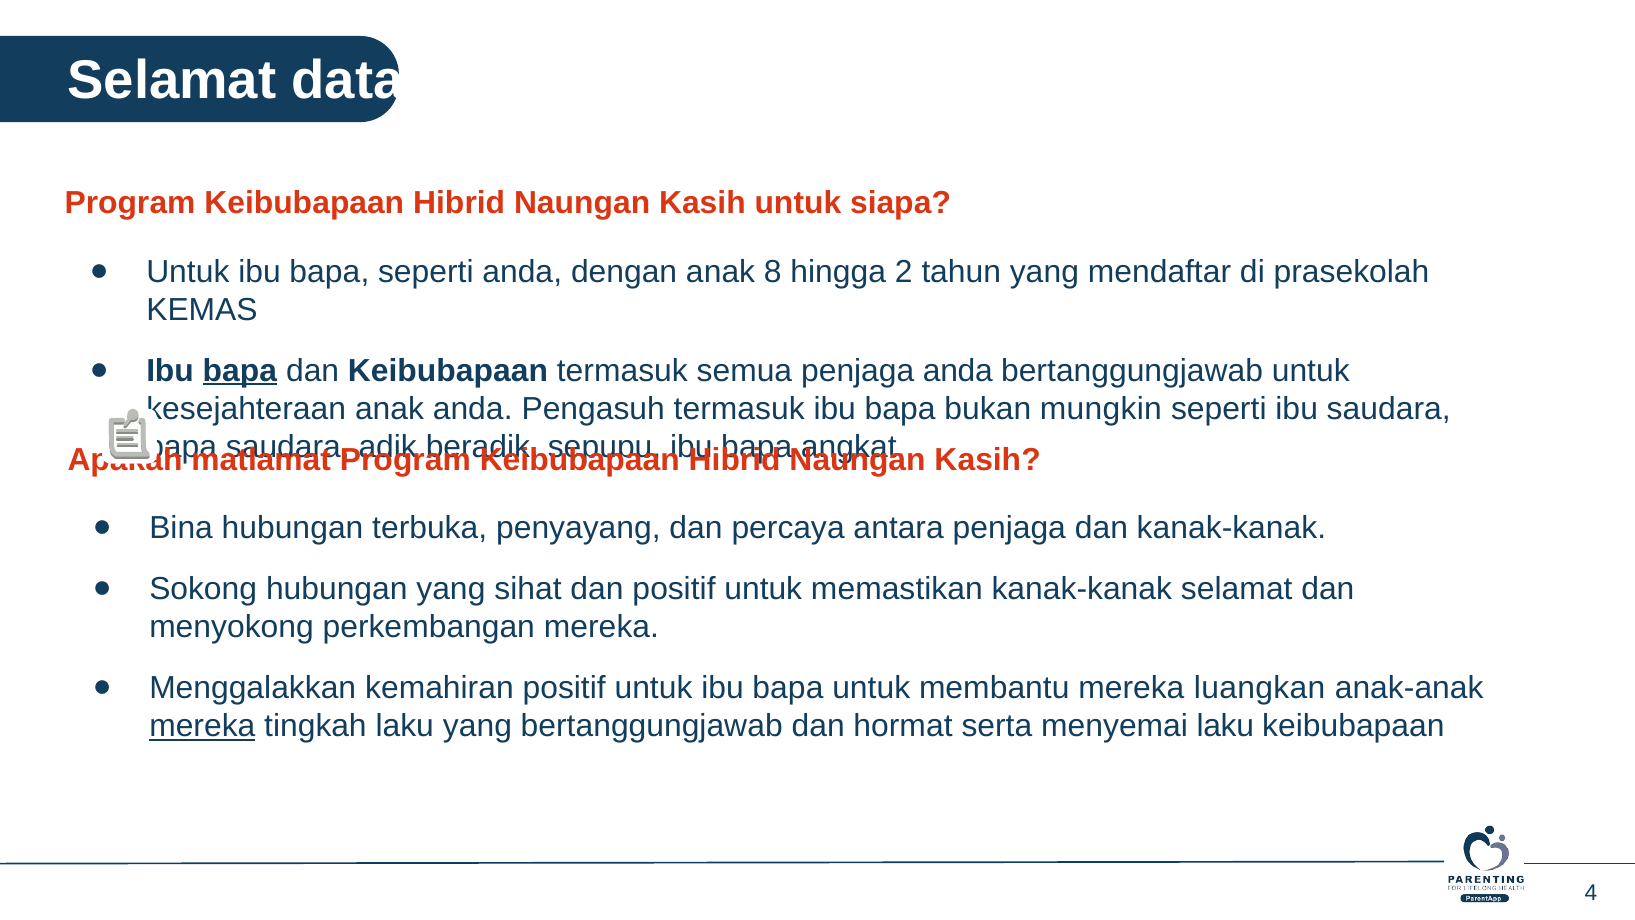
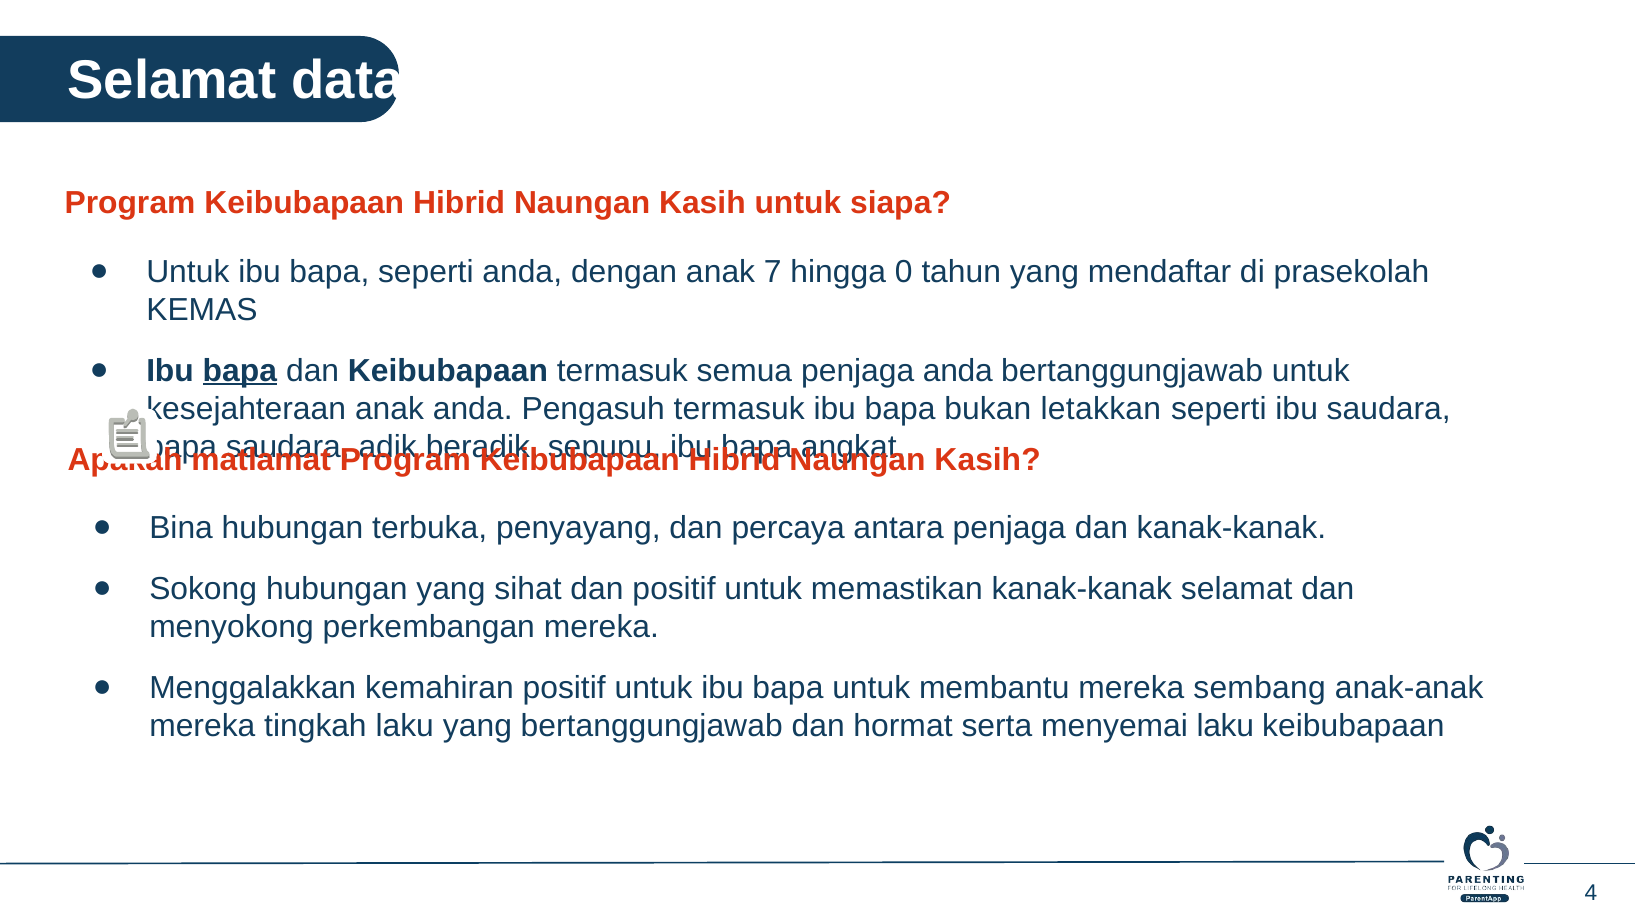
8: 8 -> 7
2: 2 -> 0
mungkin: mungkin -> letakkan
luangkan: luangkan -> sembang
mereka at (202, 726) underline: present -> none
